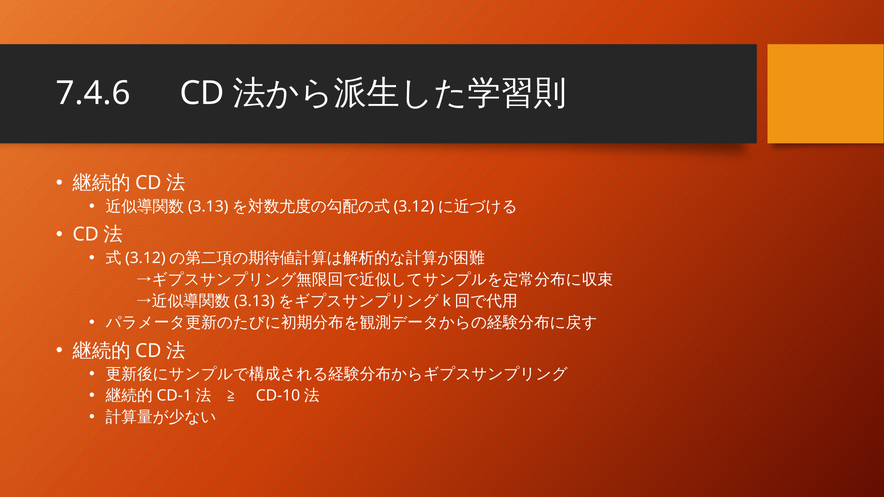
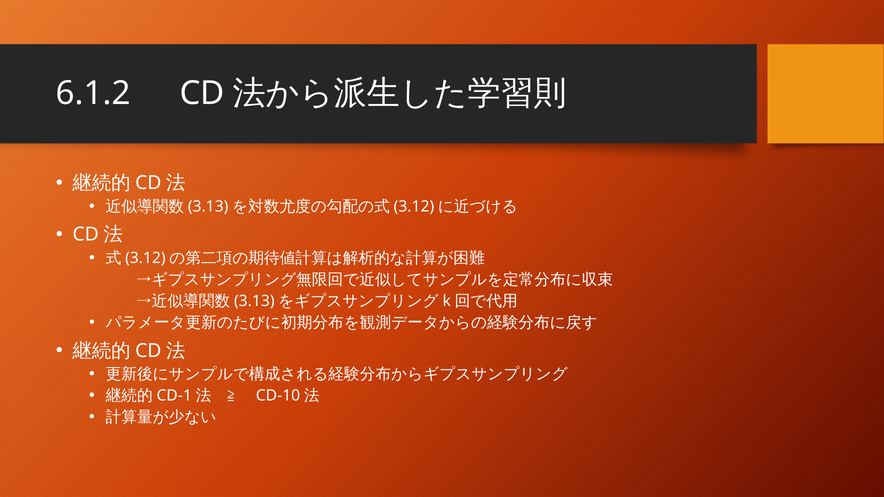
7.4.6: 7.4.6 -> 6.1.2
